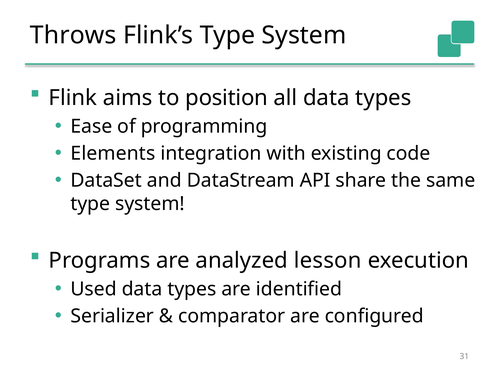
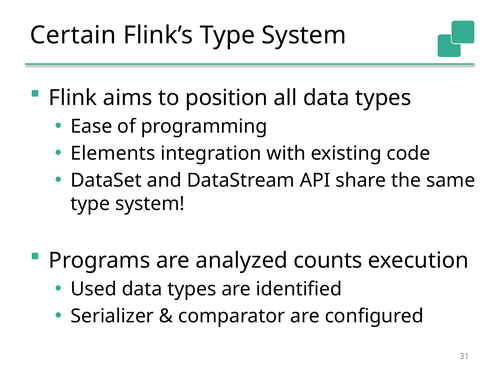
Throws: Throws -> Certain
lesson: lesson -> counts
